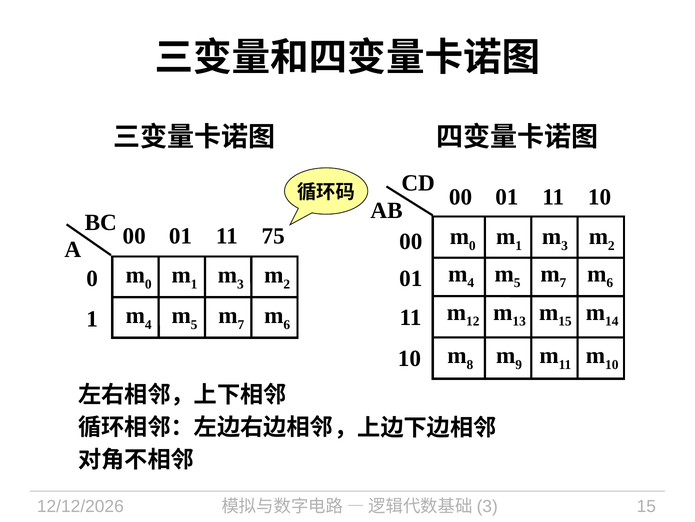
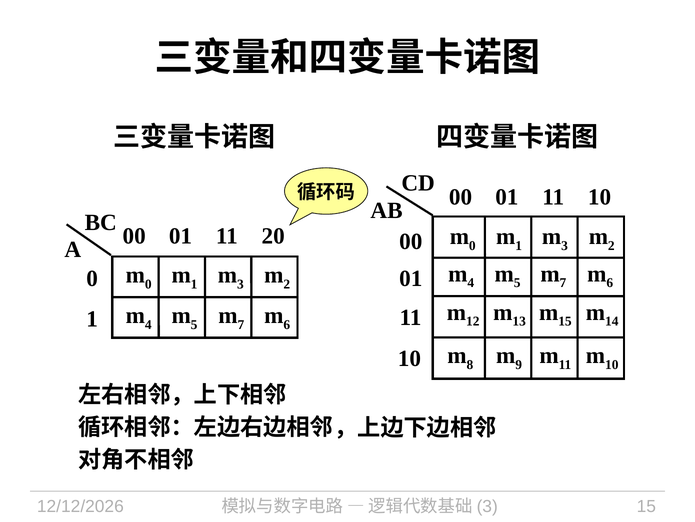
75: 75 -> 20
